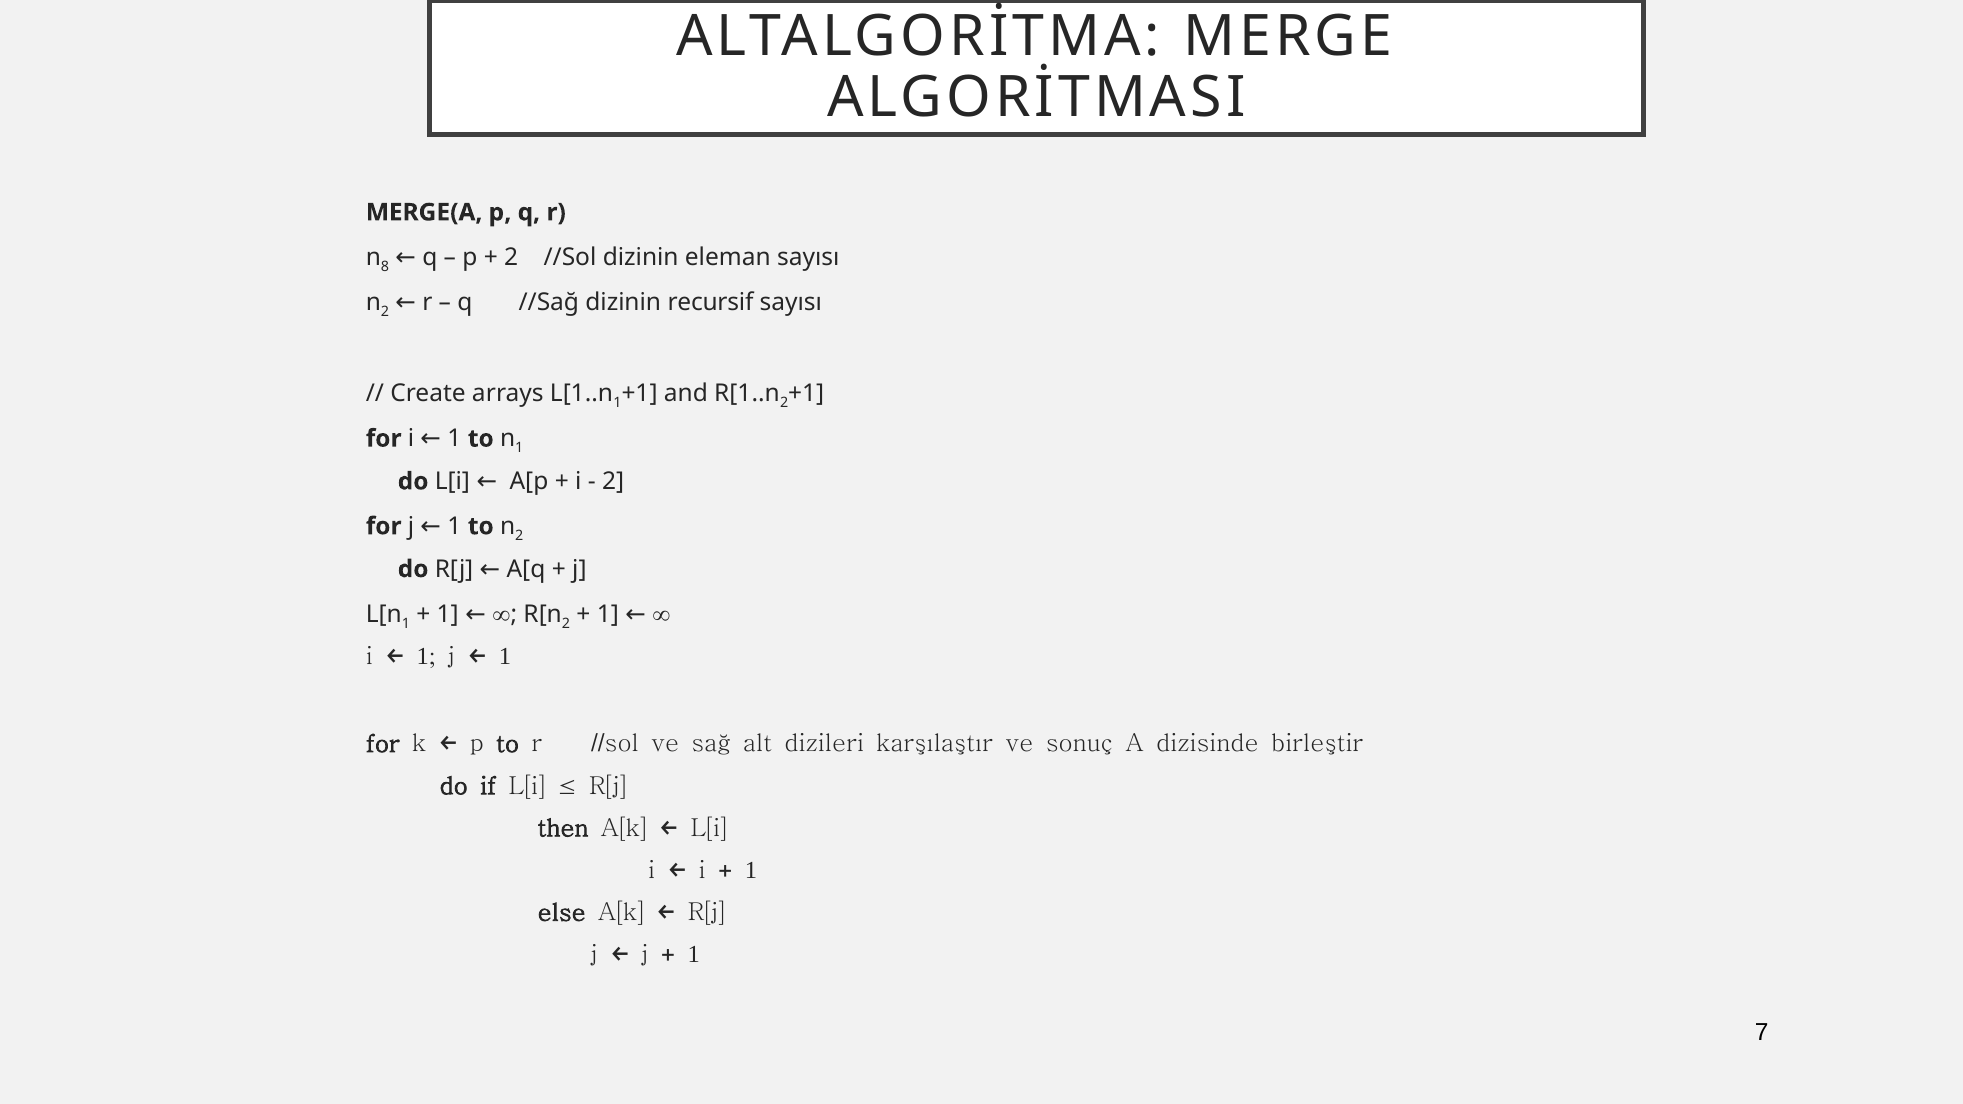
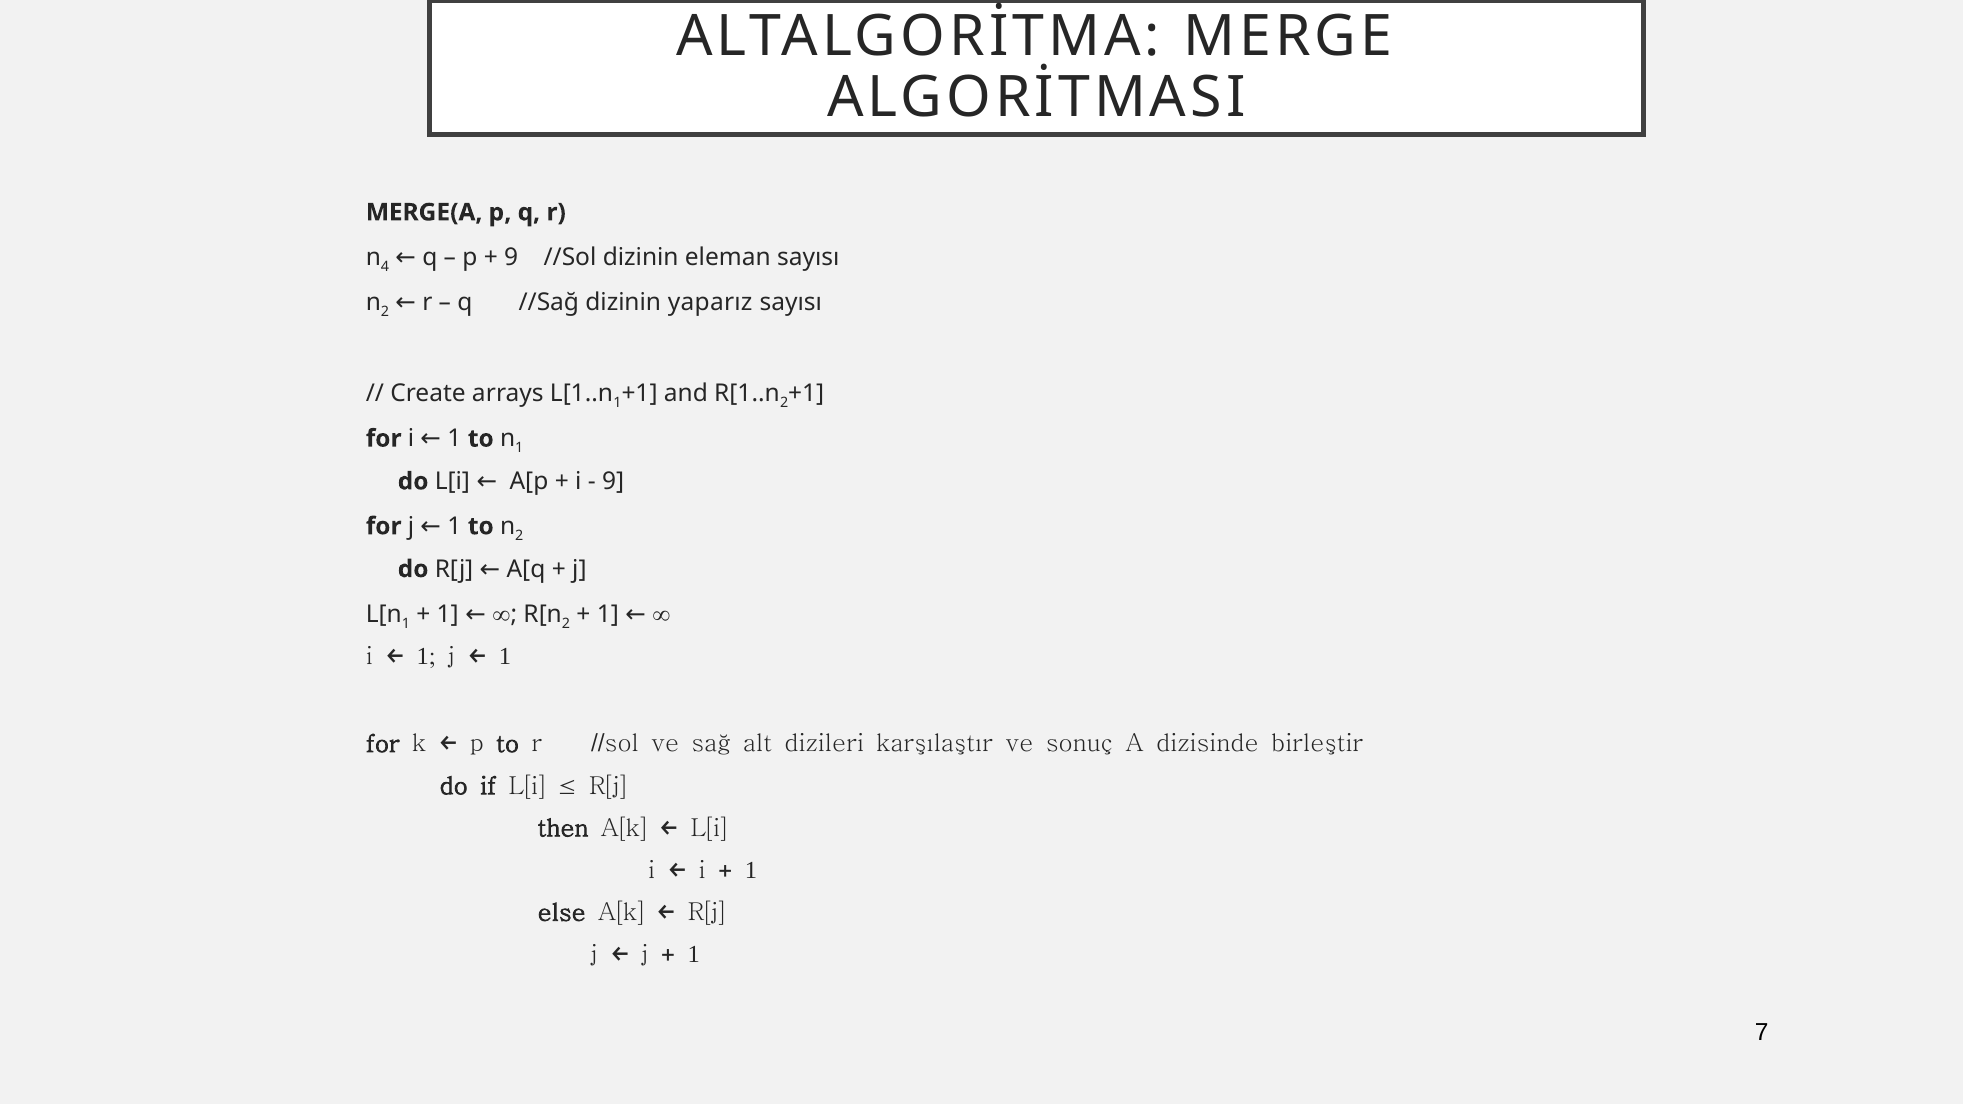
8: 8 -> 4
2 at (511, 257): 2 -> 9
recursif: recursif -> yaparız
2 at (613, 481): 2 -> 9
